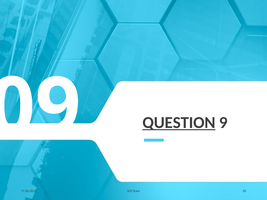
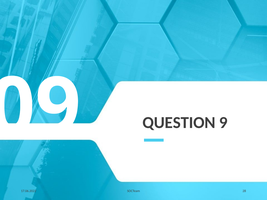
QUESTION underline: present -> none
